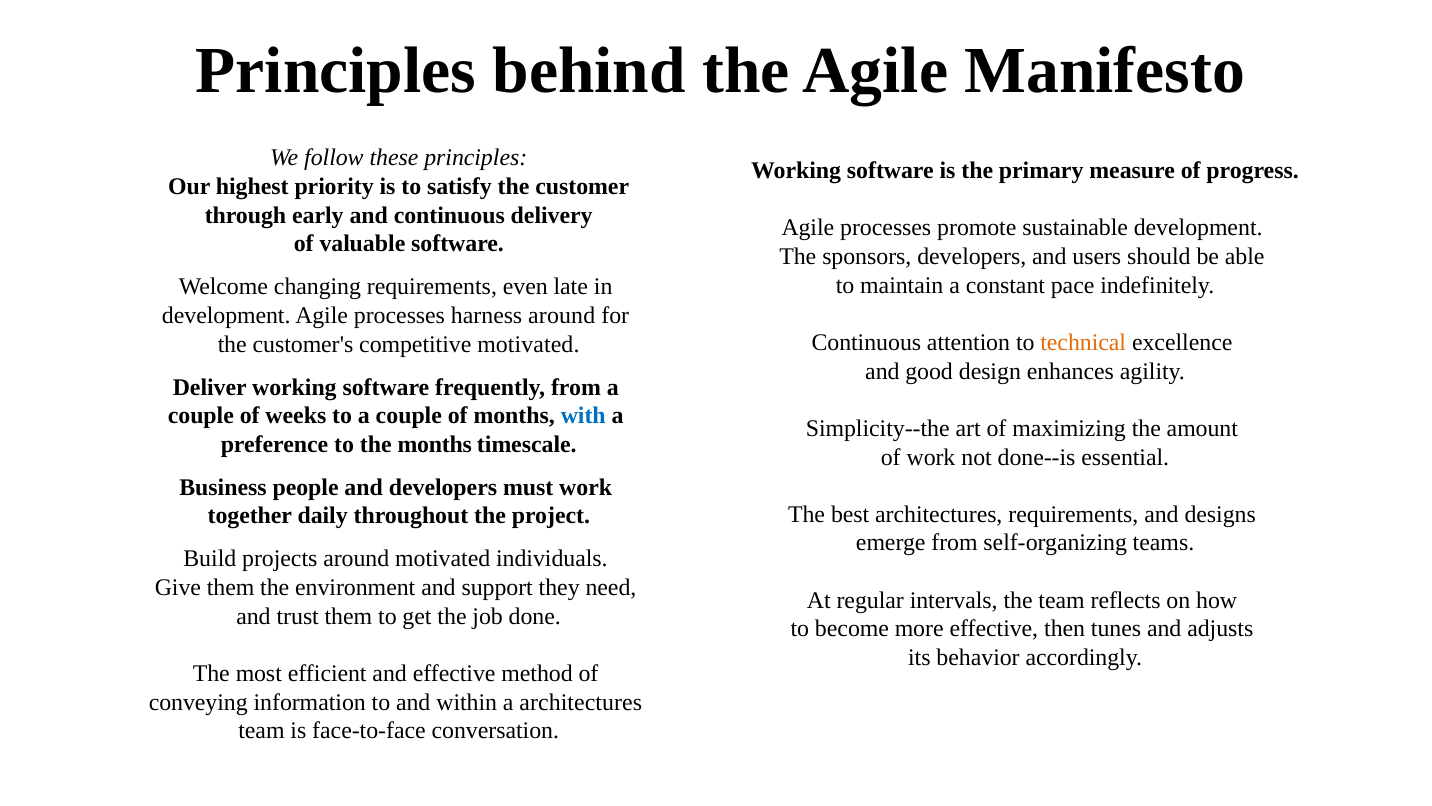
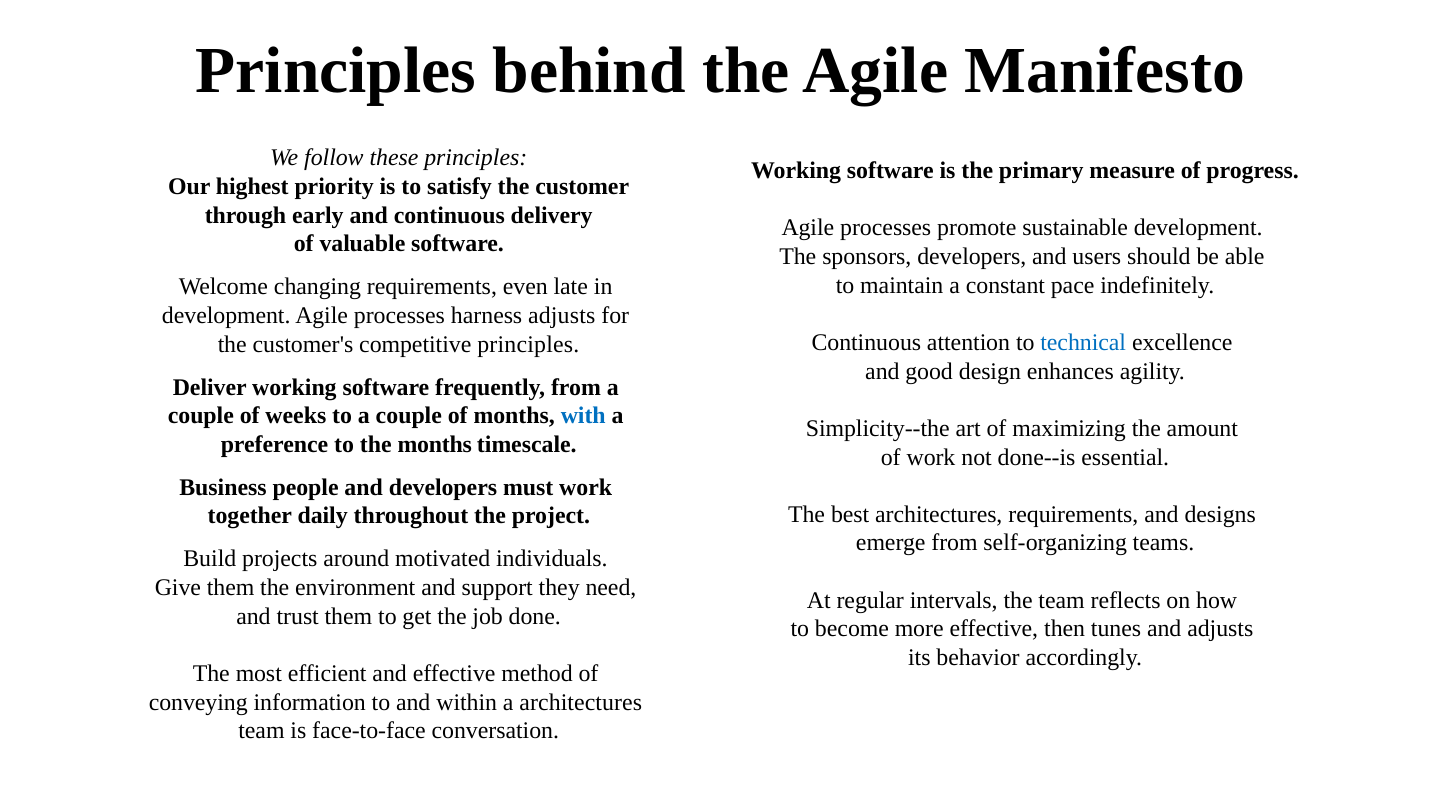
harness around: around -> adjusts
technical colour: orange -> blue
competitive motivated: motivated -> principles
